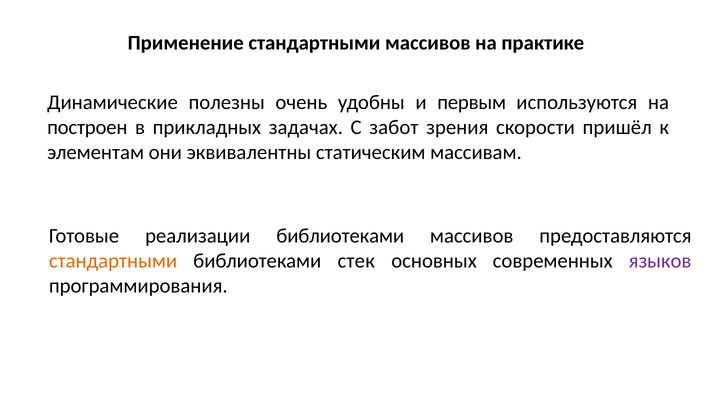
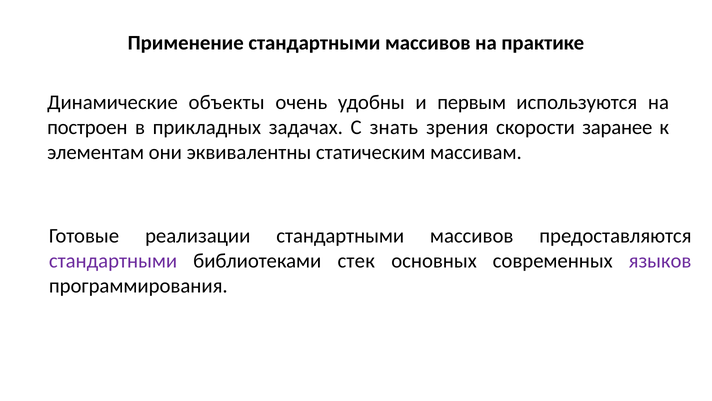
полезны: полезны -> объекты
забот: забот -> знать
пришёл: пришёл -> заранее
реализации библиотеками: библиотеками -> стандартными
стандартными at (113, 260) colour: orange -> purple
